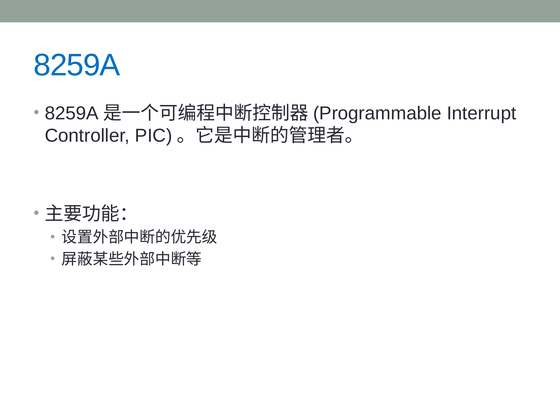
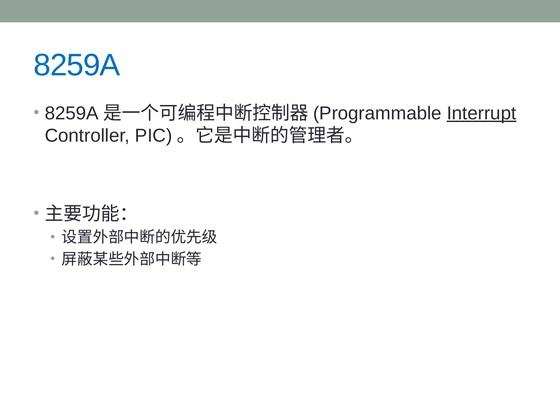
Interrupt underline: none -> present
